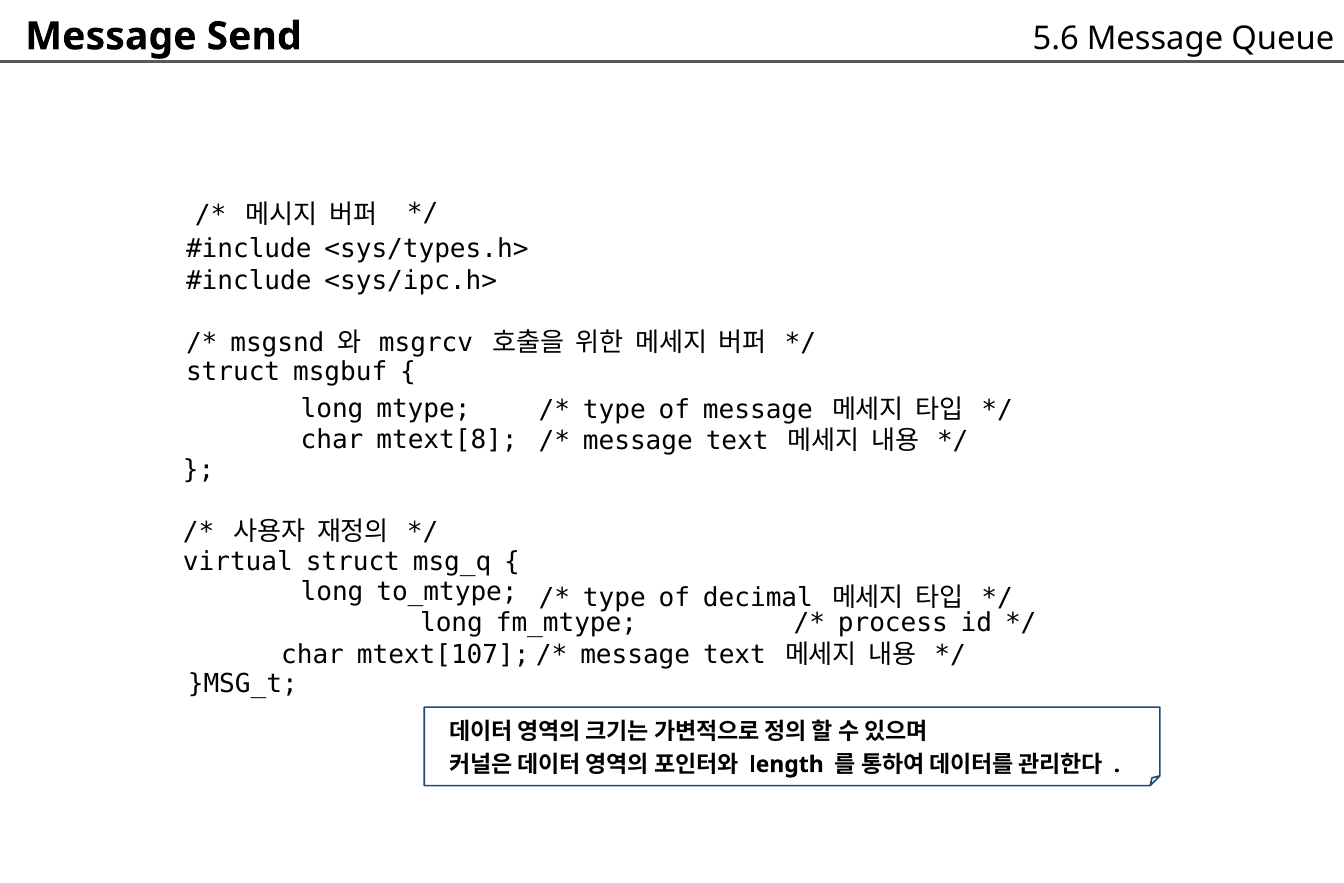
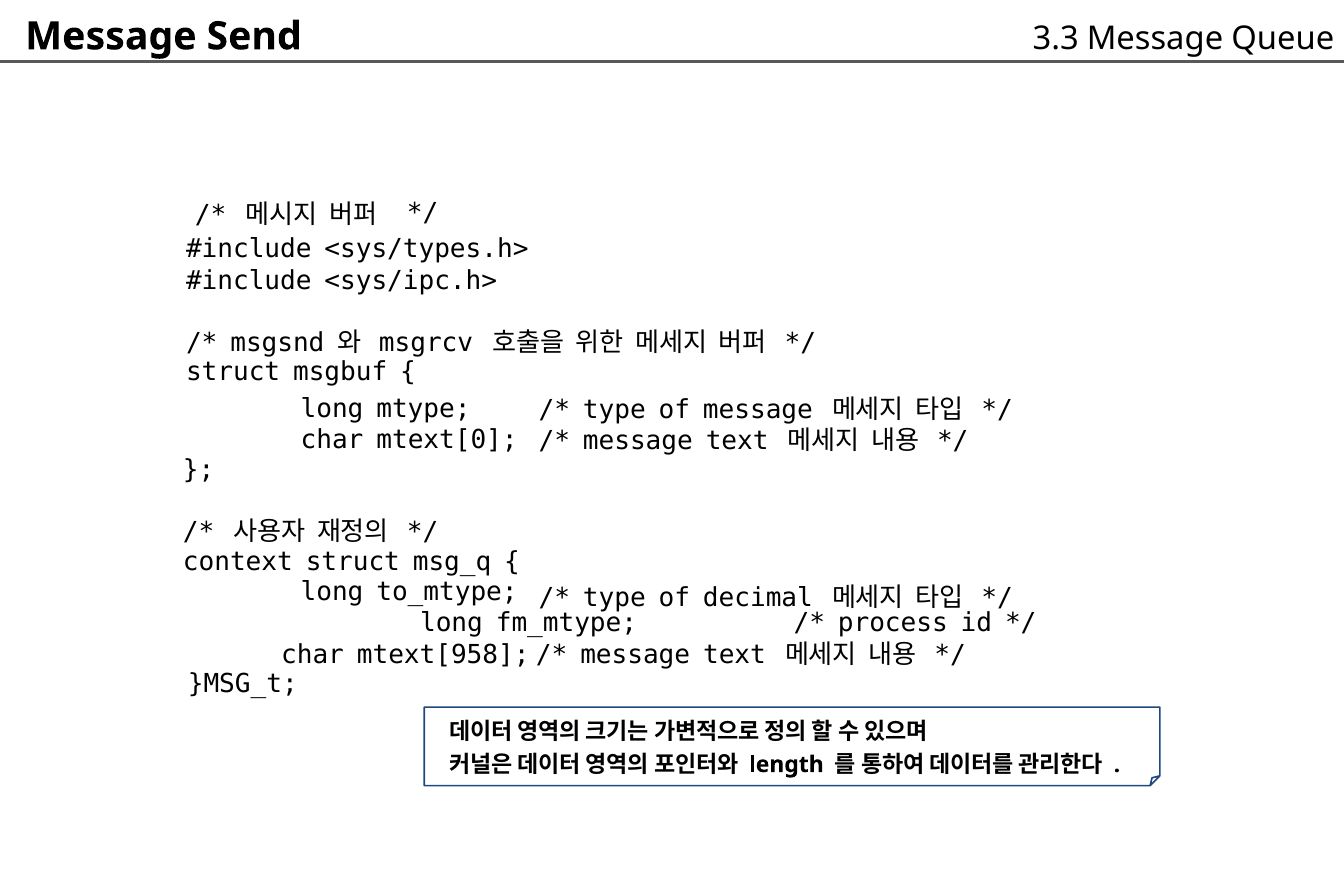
5.6: 5.6 -> 3.3
mtext[8: mtext[8 -> mtext[0
virtual: virtual -> context
mtext[107: mtext[107 -> mtext[958
